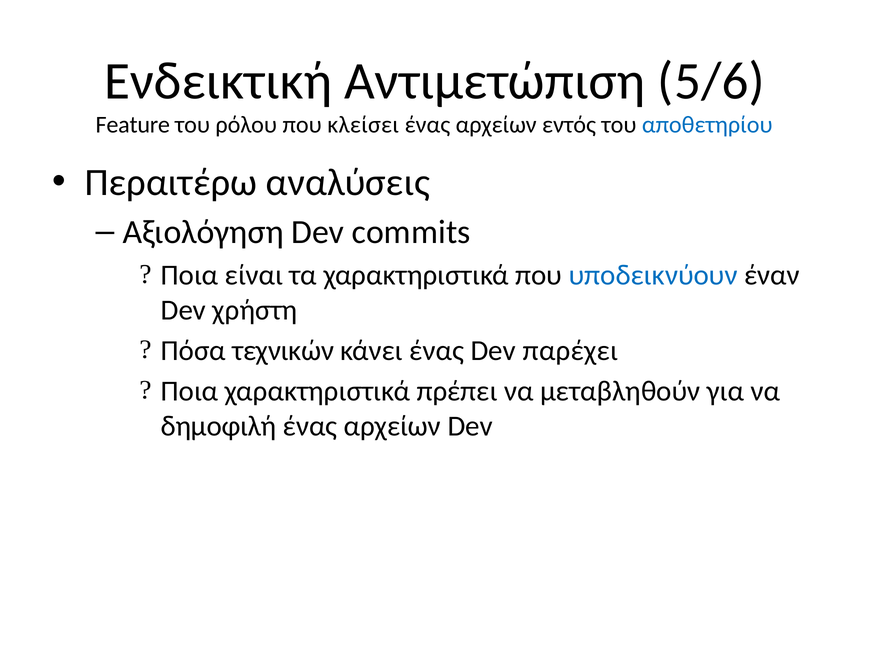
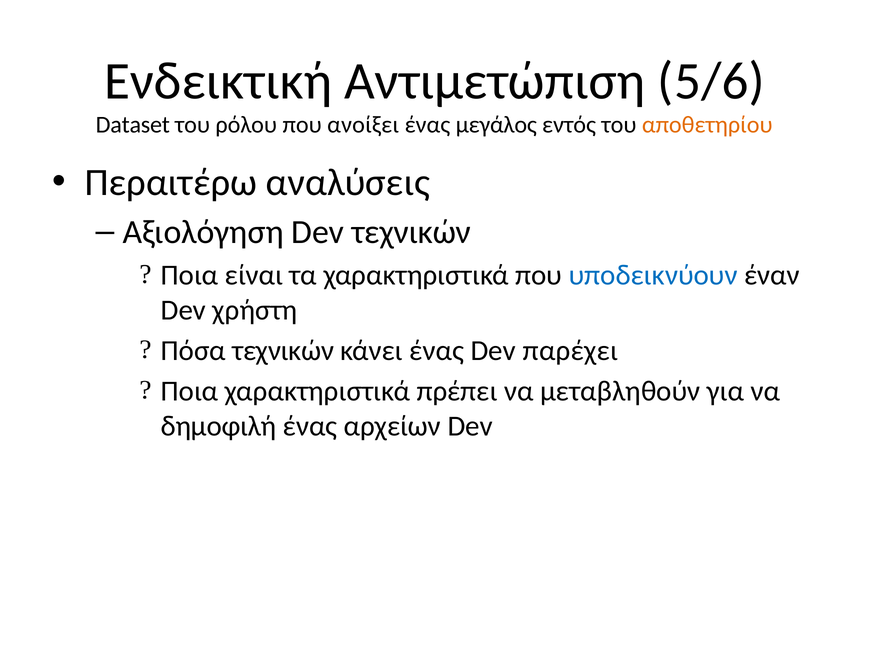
Feature: Feature -> Dataset
κλείσει: κλείσει -> ανοίξει
αρχείων at (496, 125): αρχείων -> μεγάλος
αποθετηρίου colour: blue -> orange
Dev commits: commits -> τεχνικών
